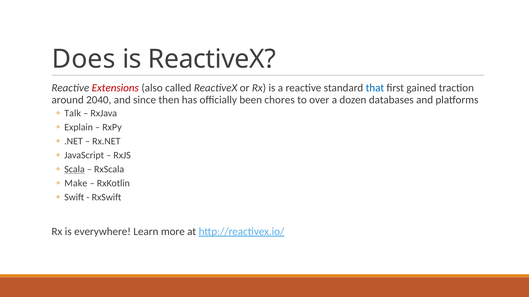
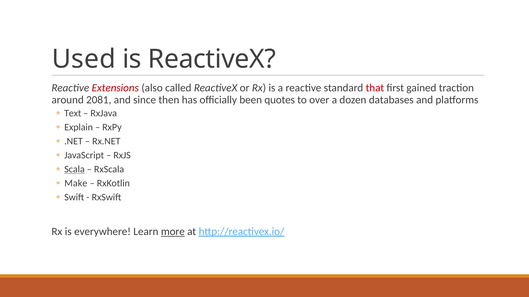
Does: Does -> Used
that colour: blue -> red
2040: 2040 -> 2081
chores: chores -> quotes
Talk: Talk -> Text
more underline: none -> present
